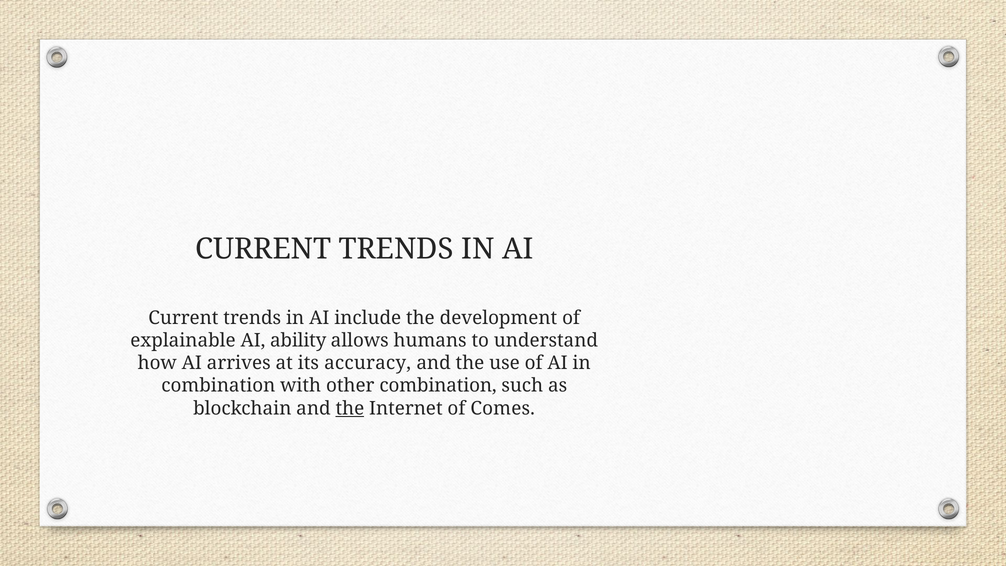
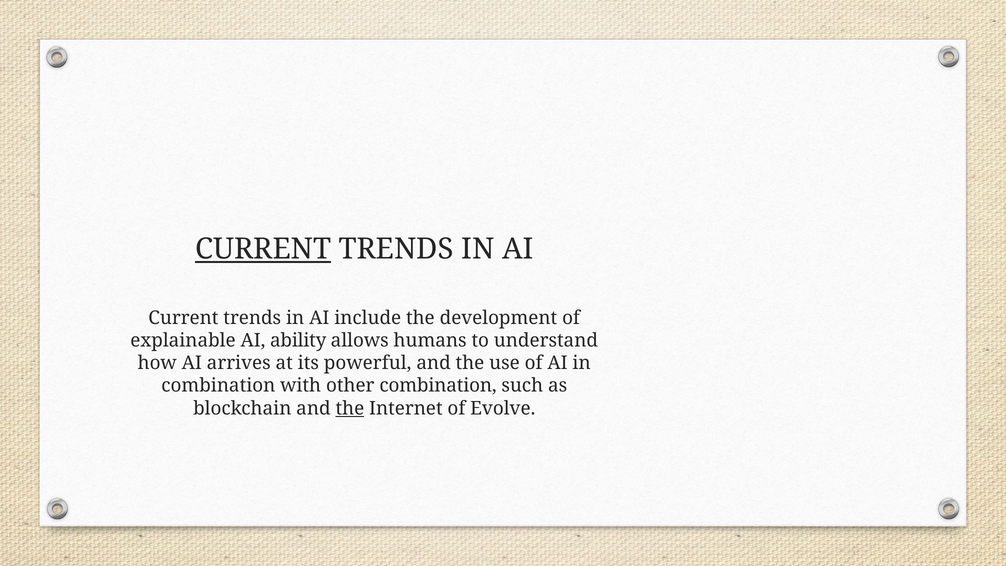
CURRENT at (263, 249) underline: none -> present
accuracy: accuracy -> powerful
Comes: Comes -> Evolve
